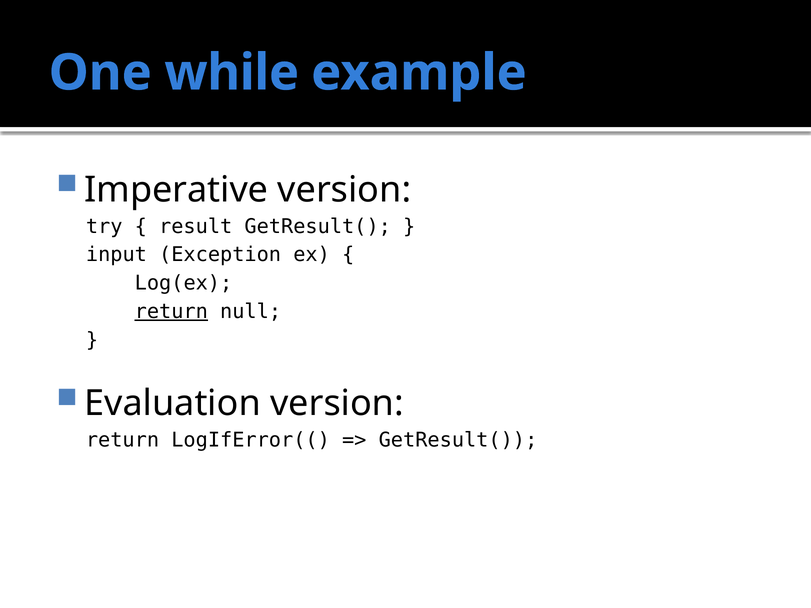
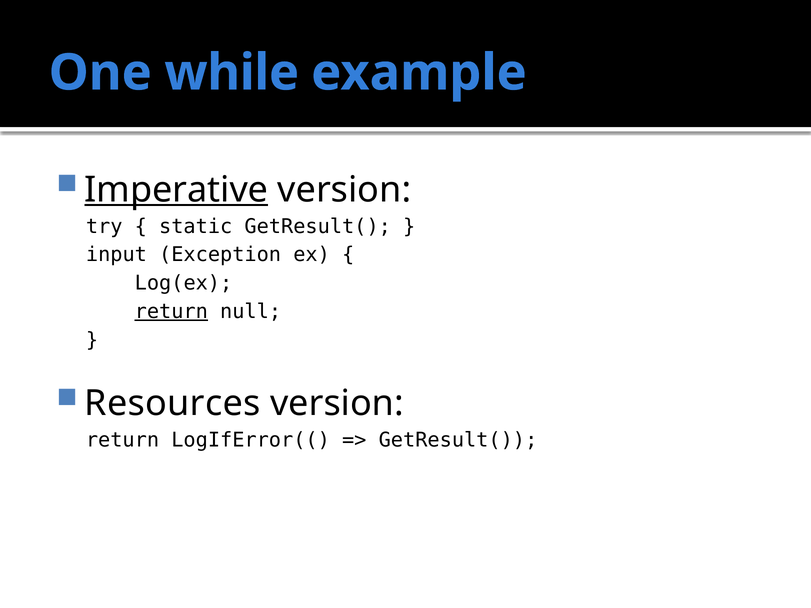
Imperative underline: none -> present
result: result -> static
Evaluation: Evaluation -> Resources
